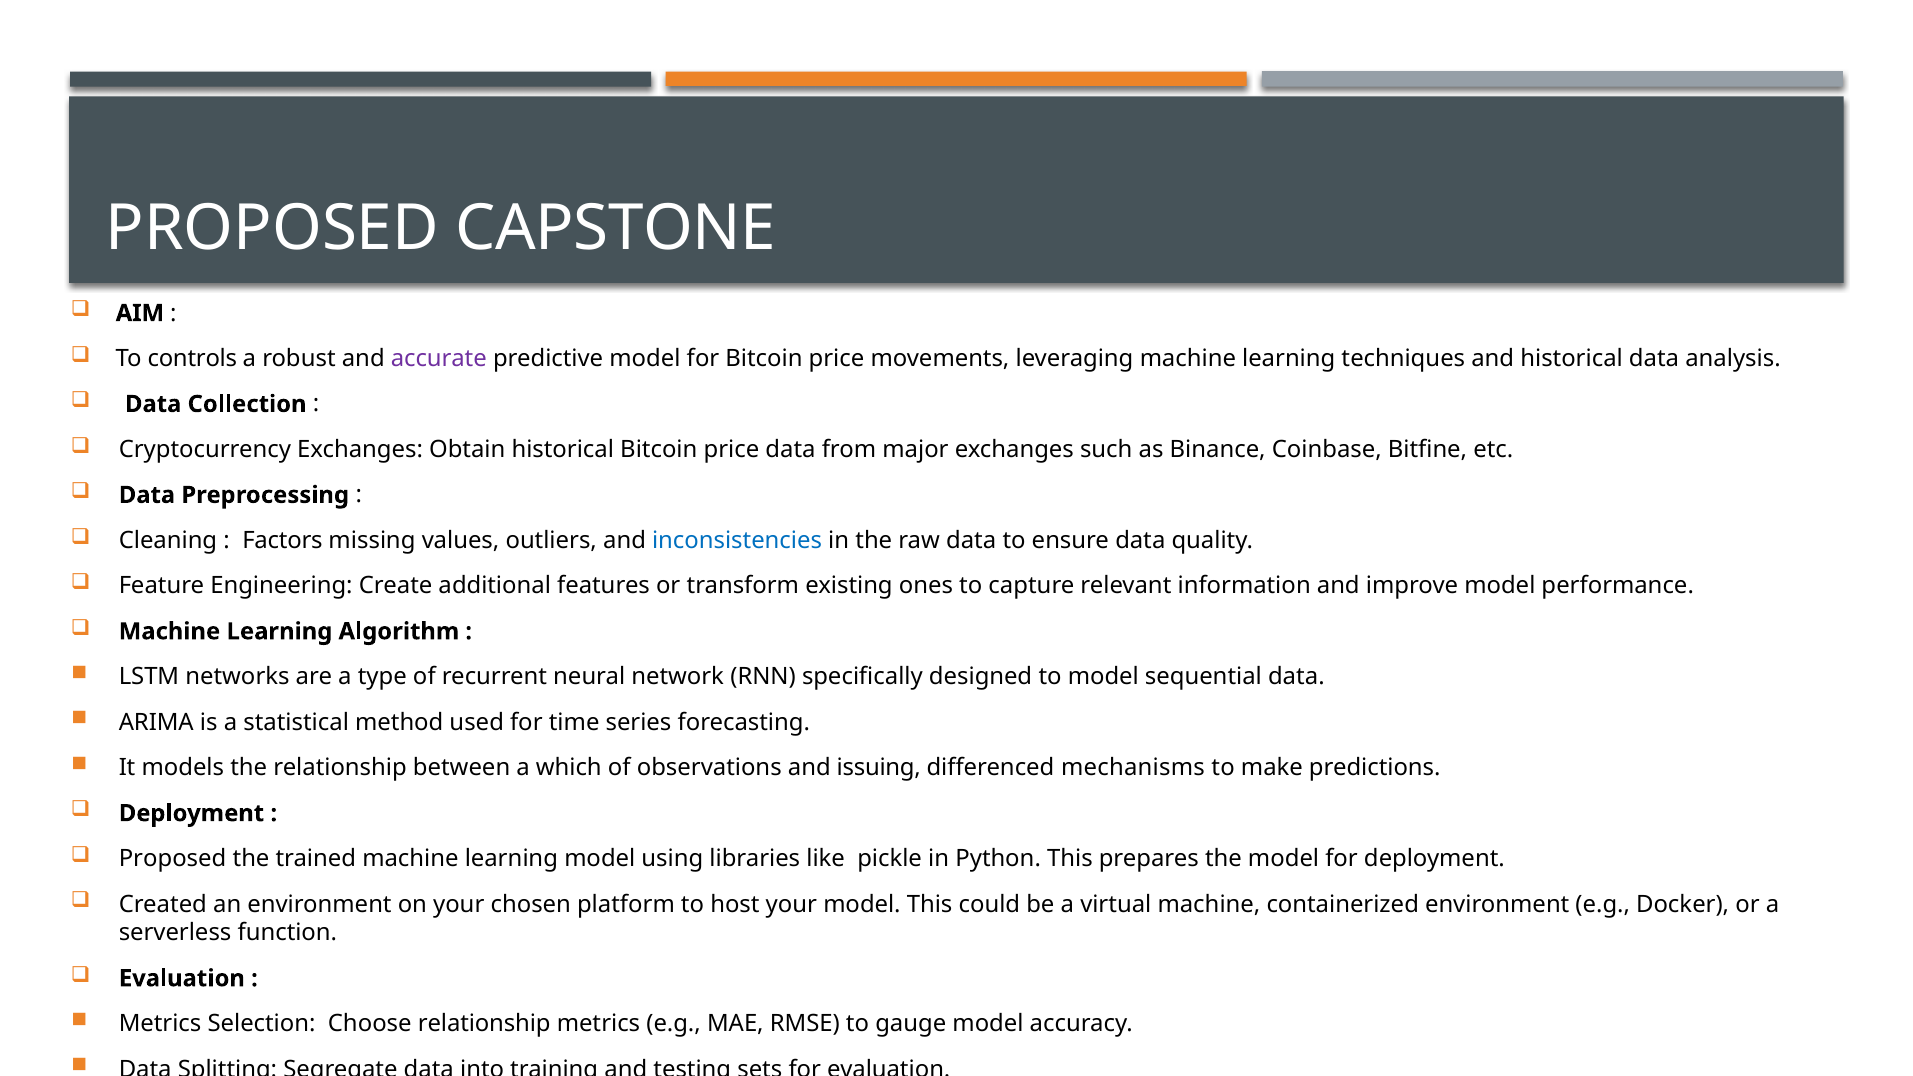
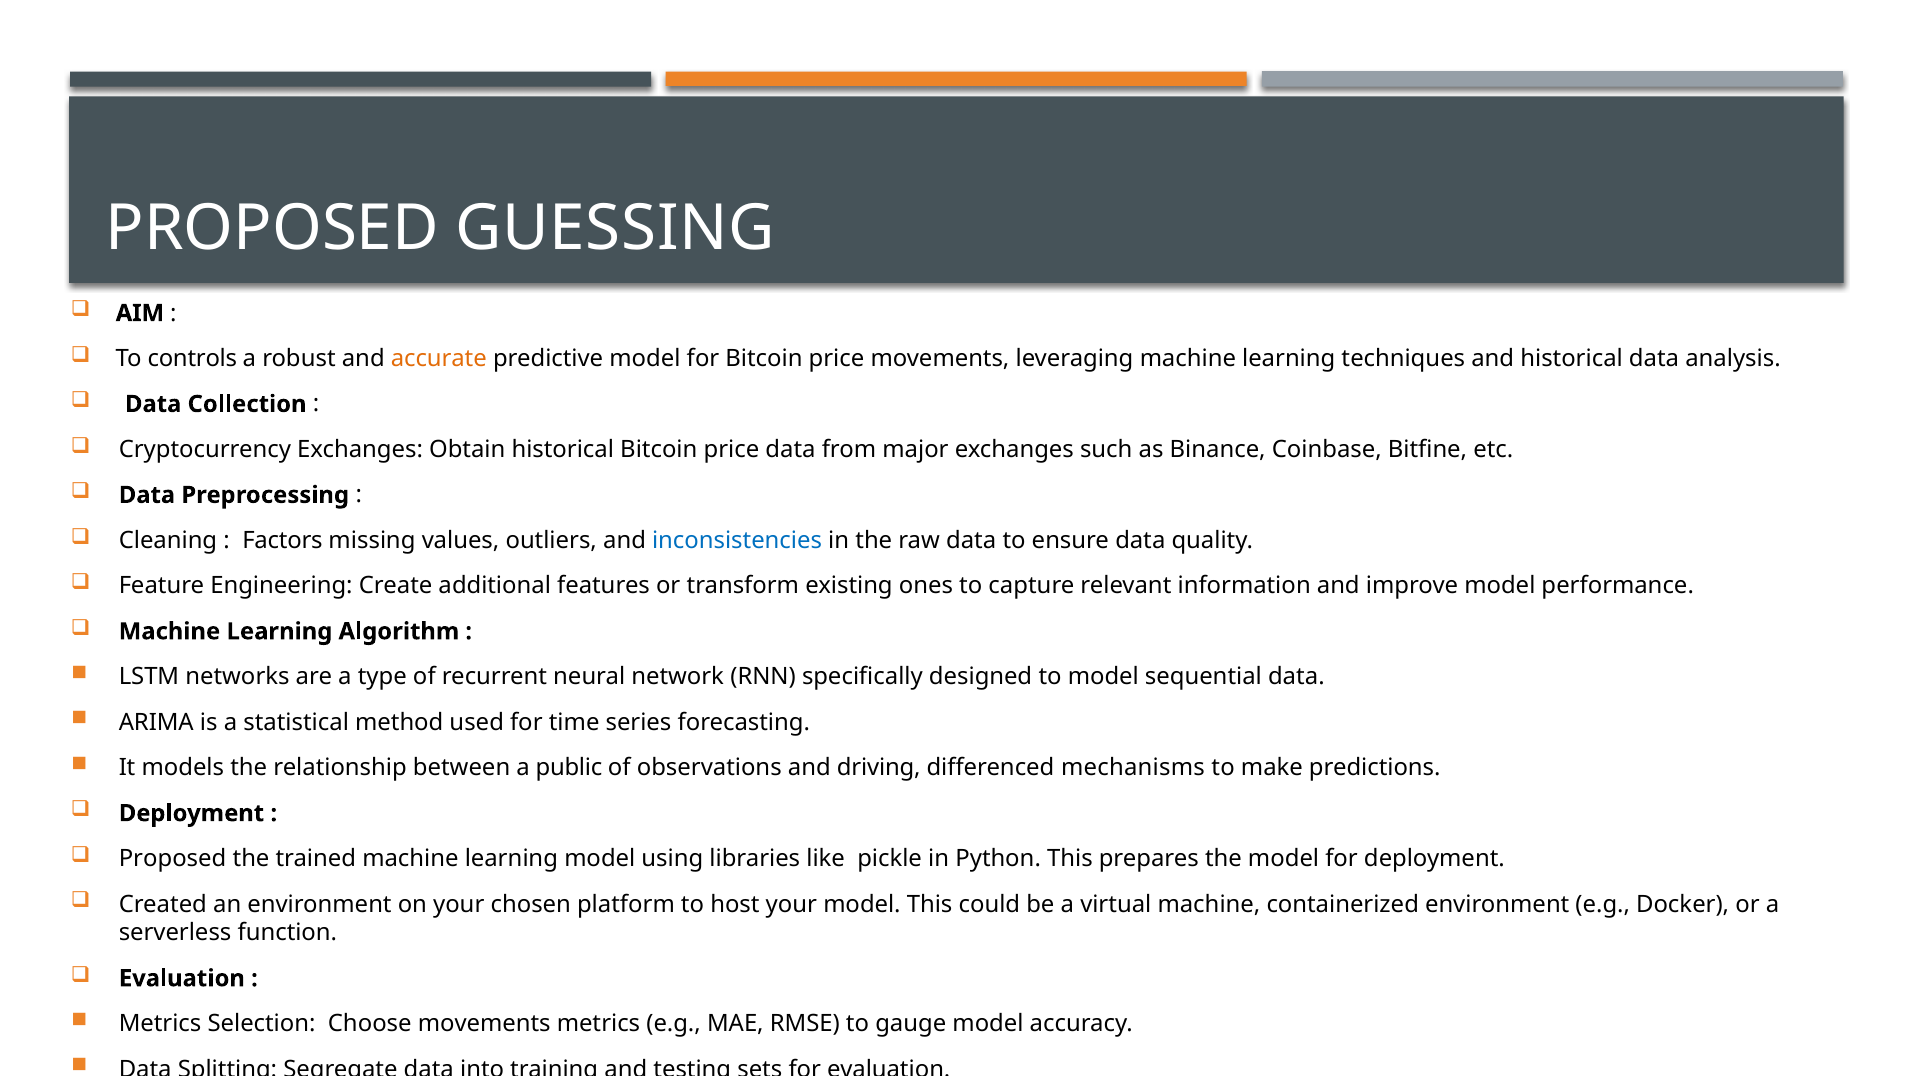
CAPSTONE: CAPSTONE -> GUESSING
accurate colour: purple -> orange
which: which -> public
issuing: issuing -> driving
Choose relationship: relationship -> movements
